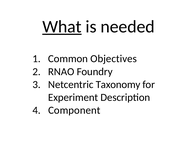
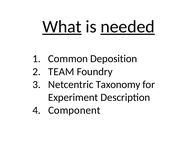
needed underline: none -> present
Objectives: Objectives -> Deposition
RNAO: RNAO -> TEAM
